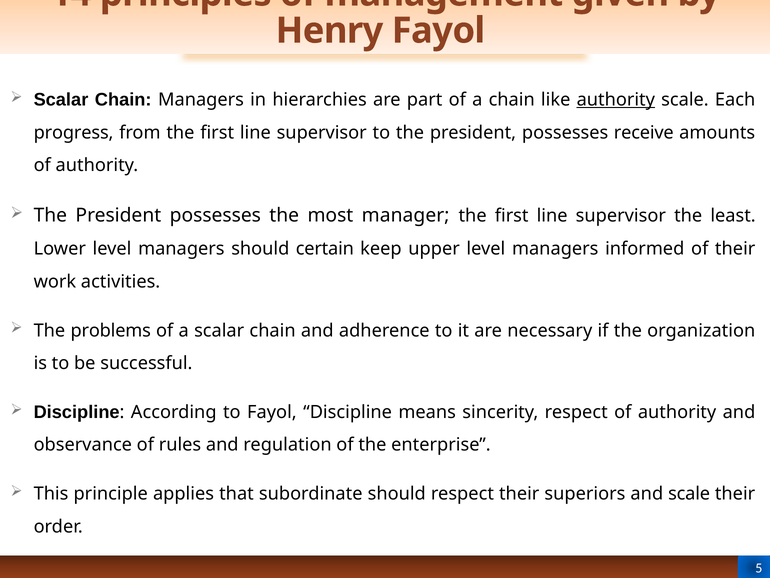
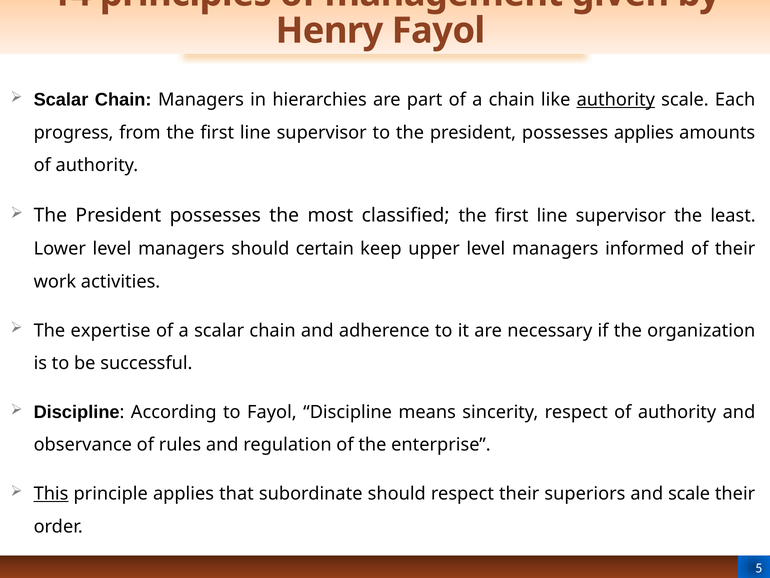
possesses receive: receive -> applies
manager: manager -> classified
problems: problems -> expertise
This underline: none -> present
